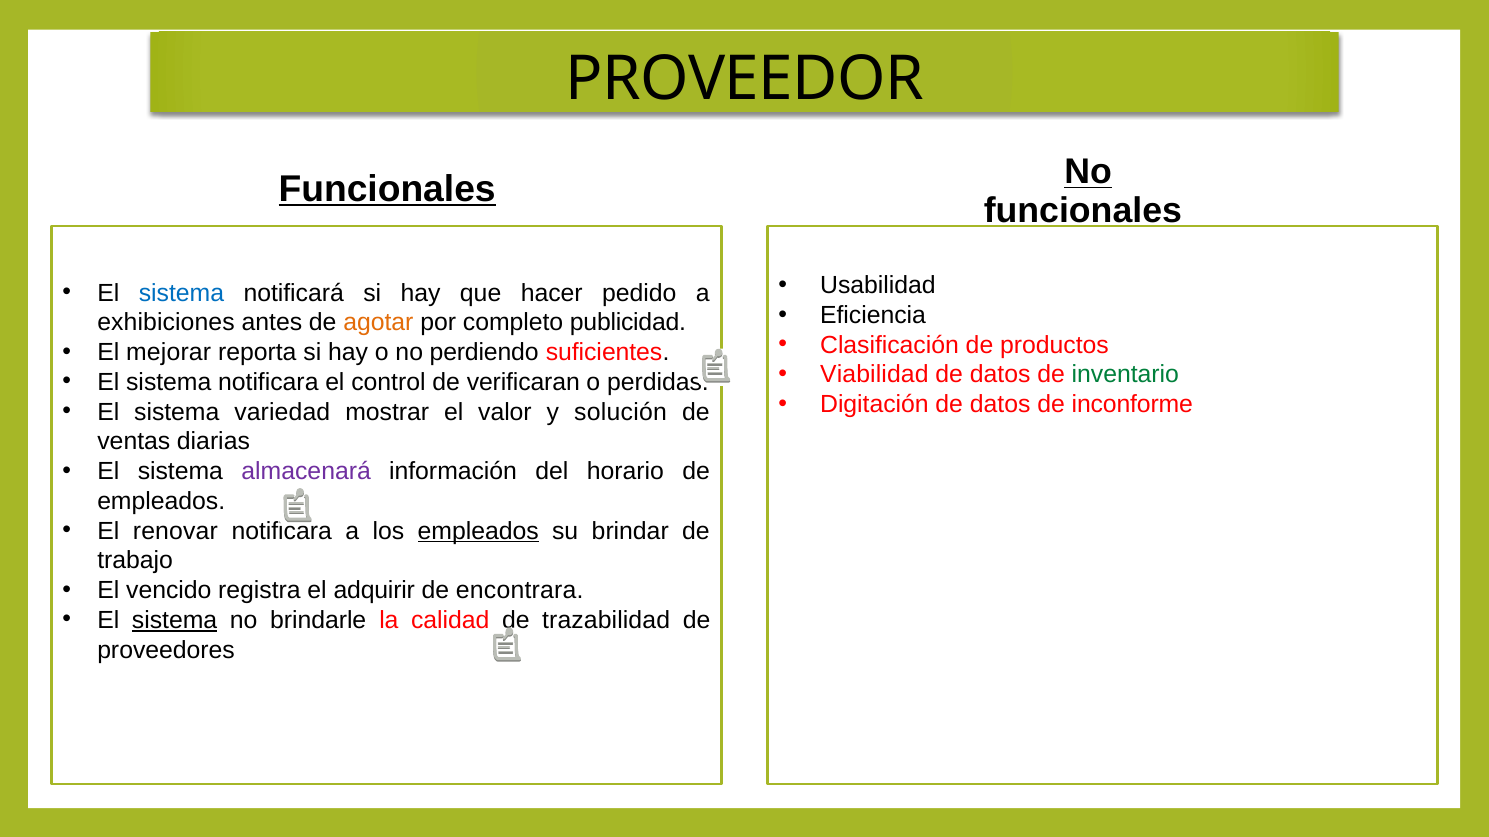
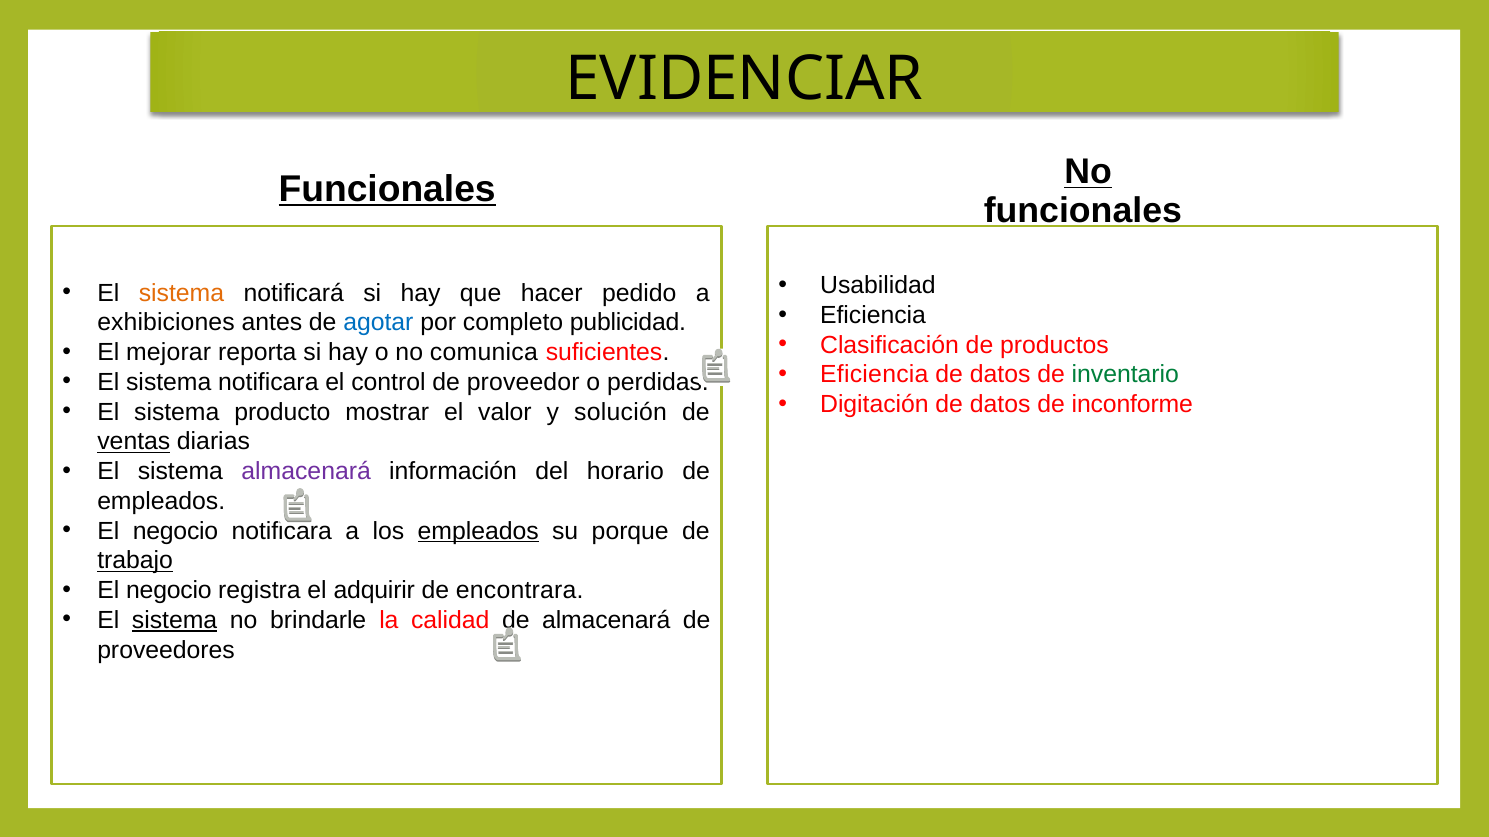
PROVEEDOR: PROVEEDOR -> EVIDENCIAR
sistema at (181, 293) colour: blue -> orange
agotar colour: orange -> blue
perdiendo: perdiendo -> comunica
Viabilidad at (874, 375): Viabilidad -> Eficiencia
verificaran: verificaran -> proveedor
variedad: variedad -> producto
ventas underline: none -> present
renovar at (175, 531): renovar -> negocio
brindar: brindar -> porque
trabajo underline: none -> present
vencido at (169, 591): vencido -> negocio
de trazabilidad: trazabilidad -> almacenará
